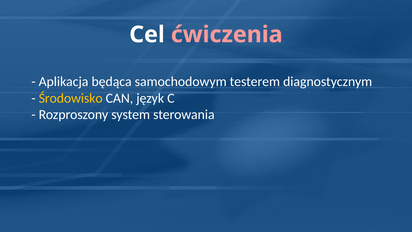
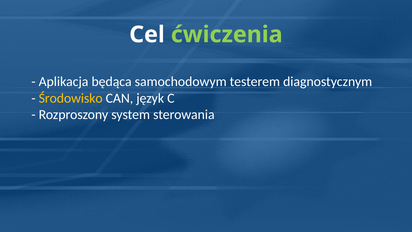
ćwiczenia colour: pink -> light green
